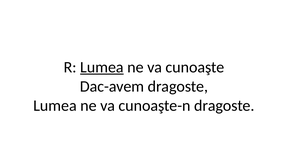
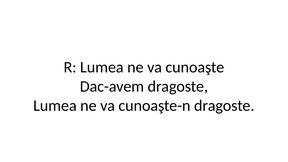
Lumea at (102, 67) underline: present -> none
